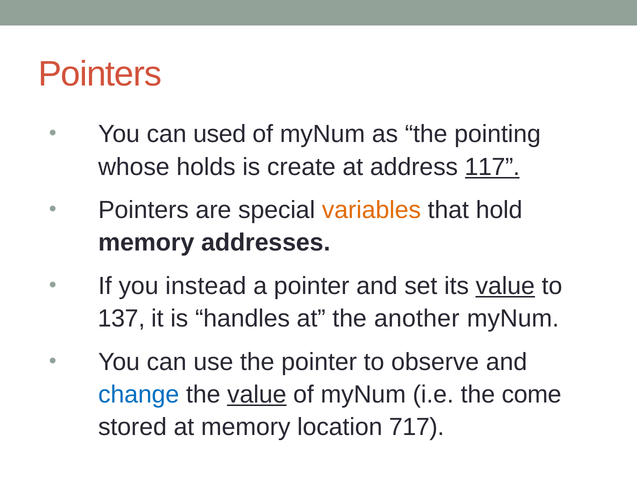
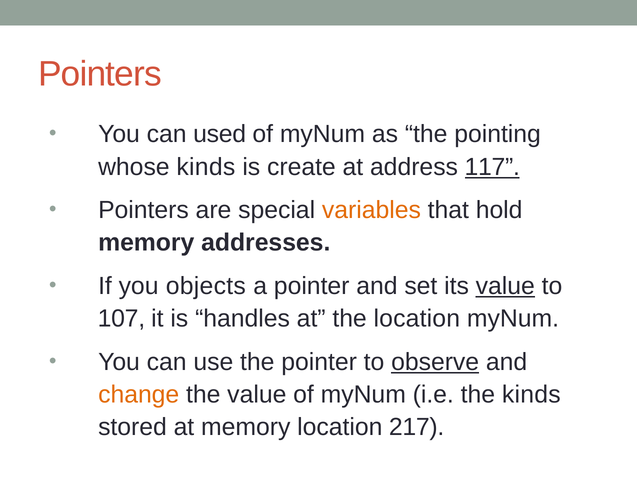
whose holds: holds -> kinds
instead: instead -> objects
137: 137 -> 107
the another: another -> location
observe underline: none -> present
change colour: blue -> orange
value at (257, 394) underline: present -> none
the come: come -> kinds
717: 717 -> 217
